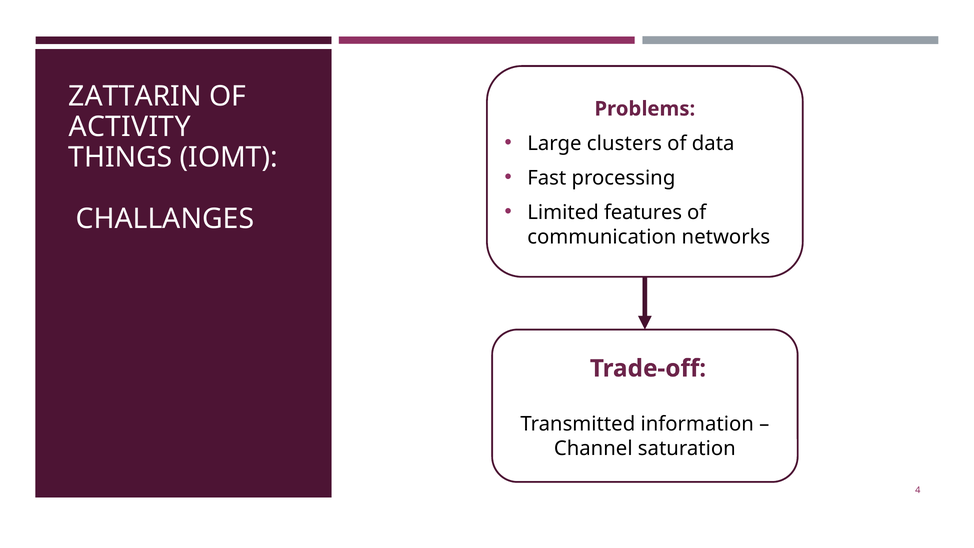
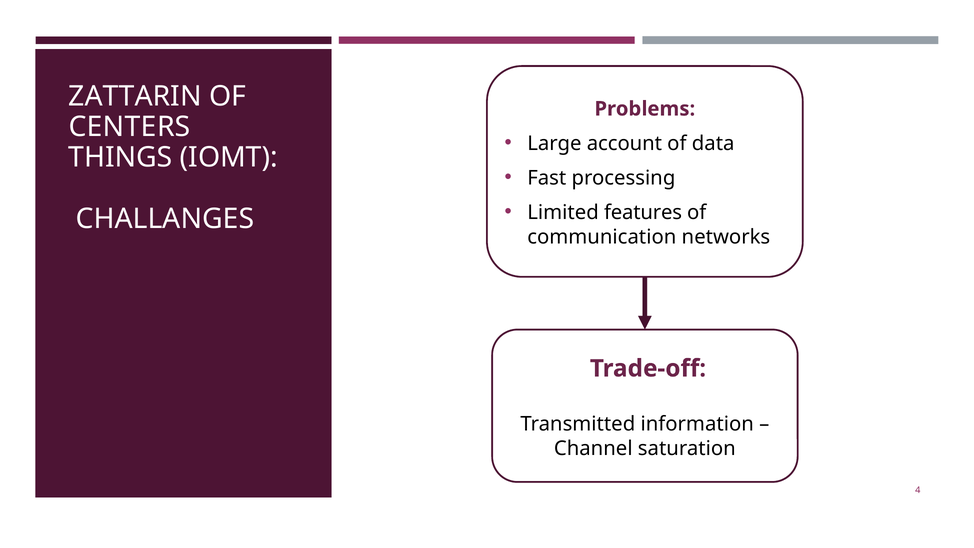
ACTIVITY: ACTIVITY -> CENTERS
clusters: clusters -> account
